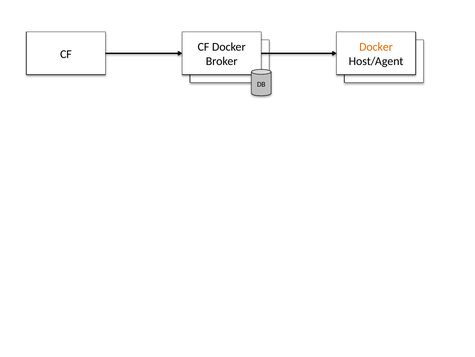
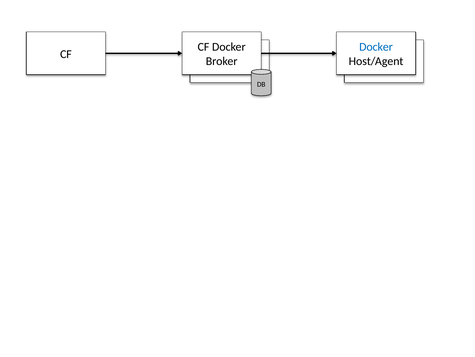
Docker at (376, 47) colour: orange -> blue
